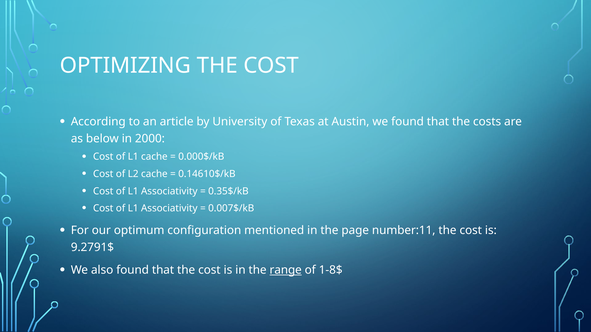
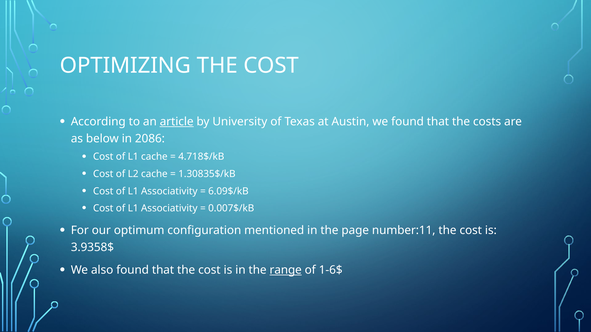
article underline: none -> present
2000: 2000 -> 2086
0.000$/kB: 0.000$/kB -> 4.718$/kB
0.14610$/kB: 0.14610$/kB -> 1.30835$/kB
0.35$/kB: 0.35$/kB -> 6.09$/kB
9.2791$: 9.2791$ -> 3.9358$
1-8$: 1-8$ -> 1-6$
